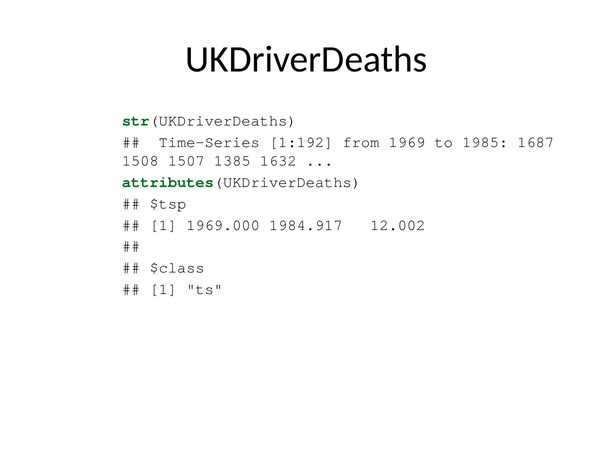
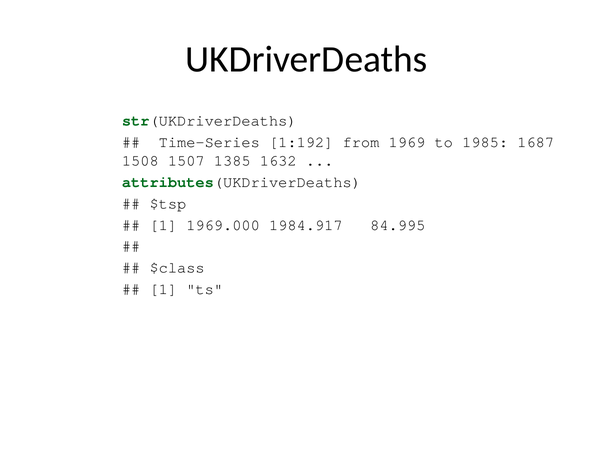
12.002: 12.002 -> 84.995
